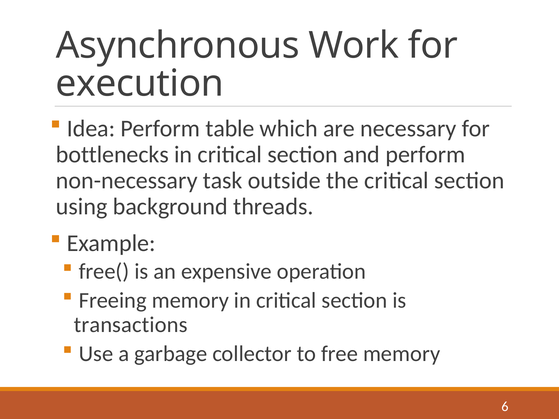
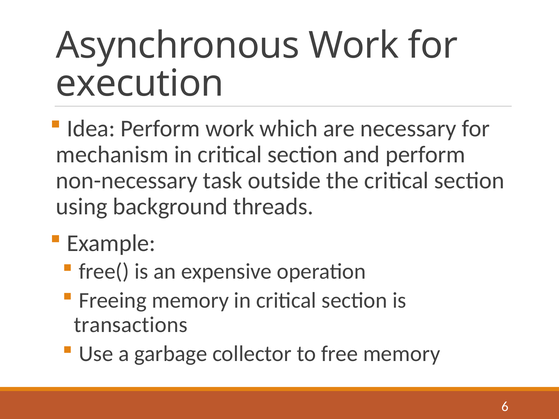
Perform table: table -> work
bottlenecks: bottlenecks -> mechanism
